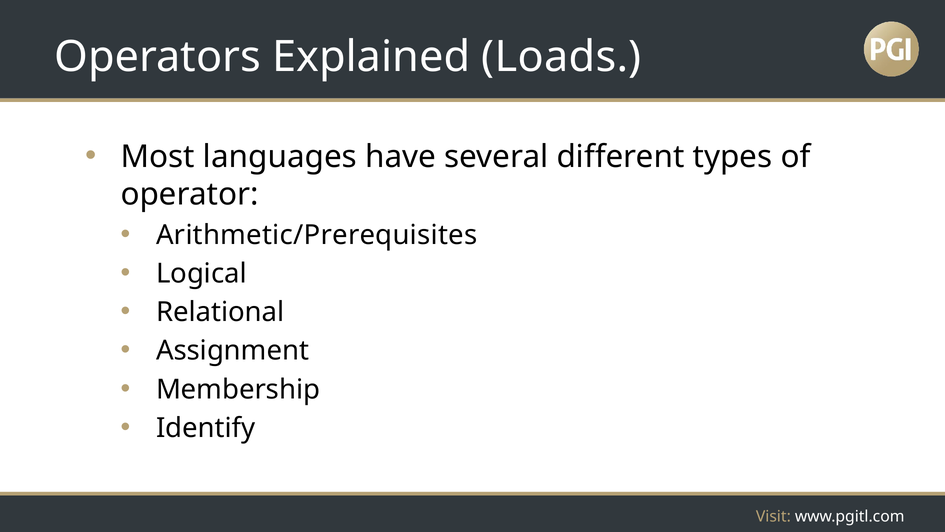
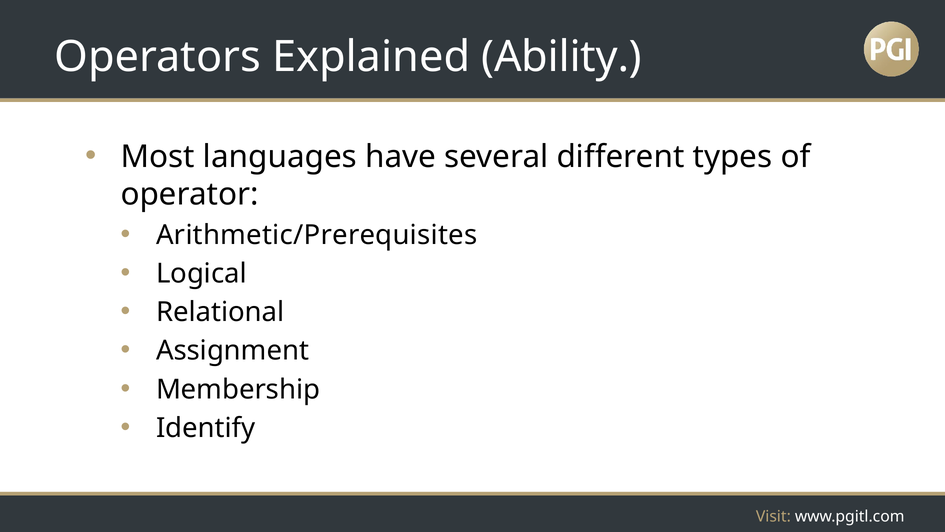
Loads: Loads -> Ability
